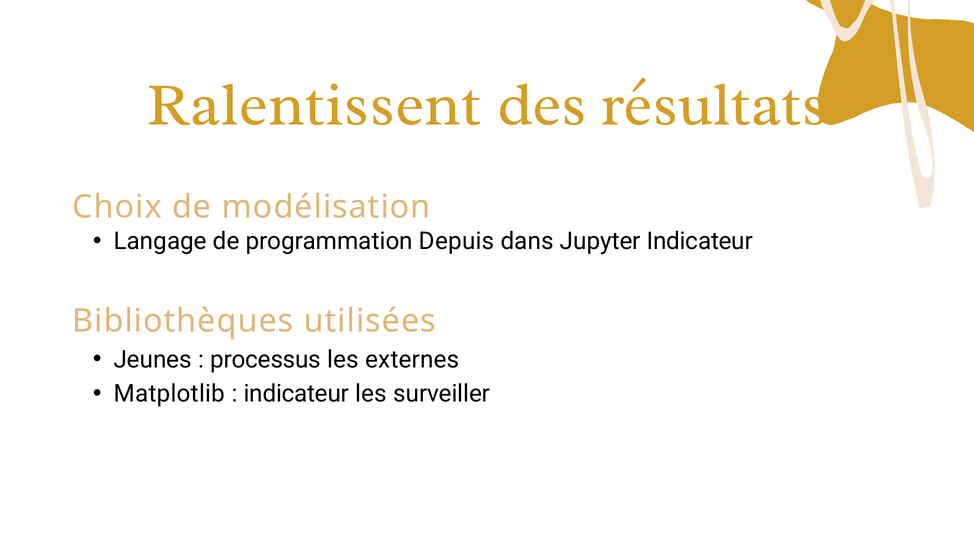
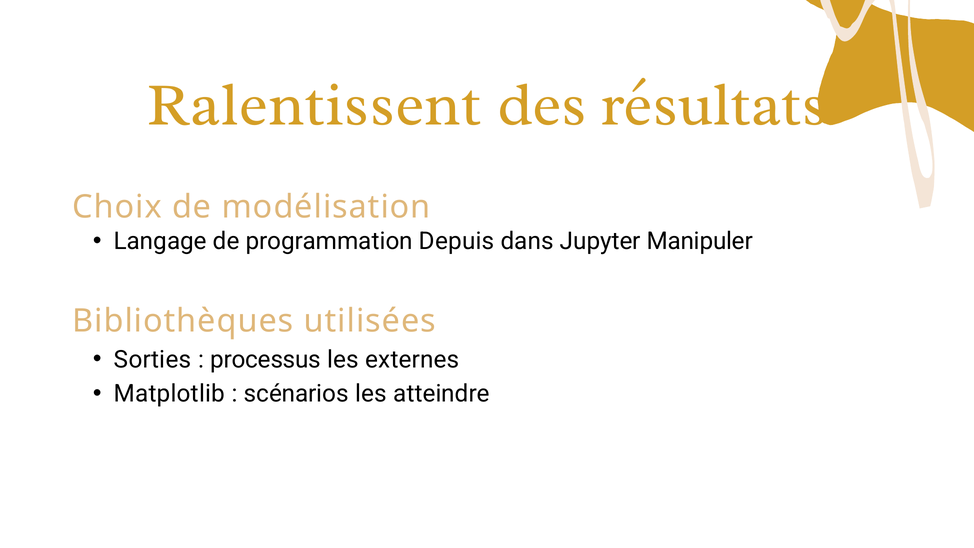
Jupyter Indicateur: Indicateur -> Manipuler
Jeunes: Jeunes -> Sorties
indicateur at (296, 394): indicateur -> scénarios
surveiller: surveiller -> atteindre
